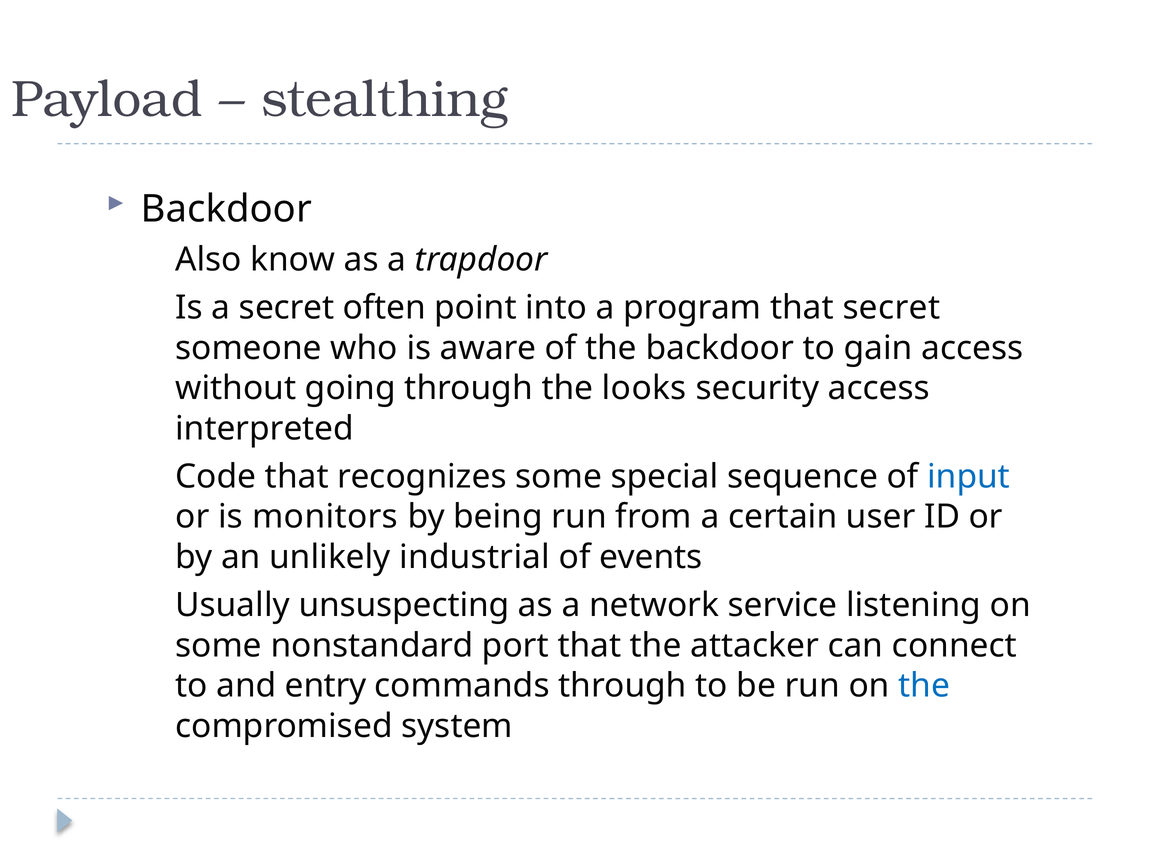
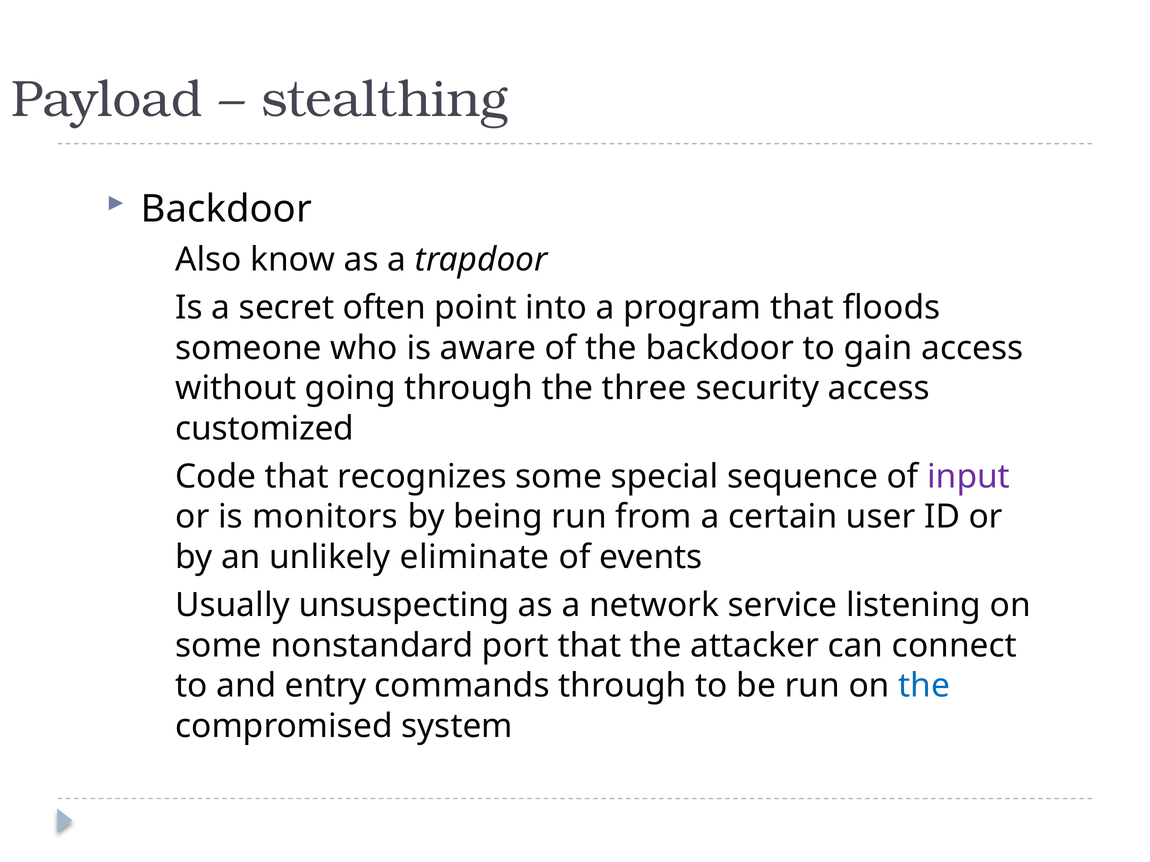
that secret: secret -> floods
looks: looks -> three
interpreted: interpreted -> customized
input colour: blue -> purple
industrial: industrial -> eliminate
